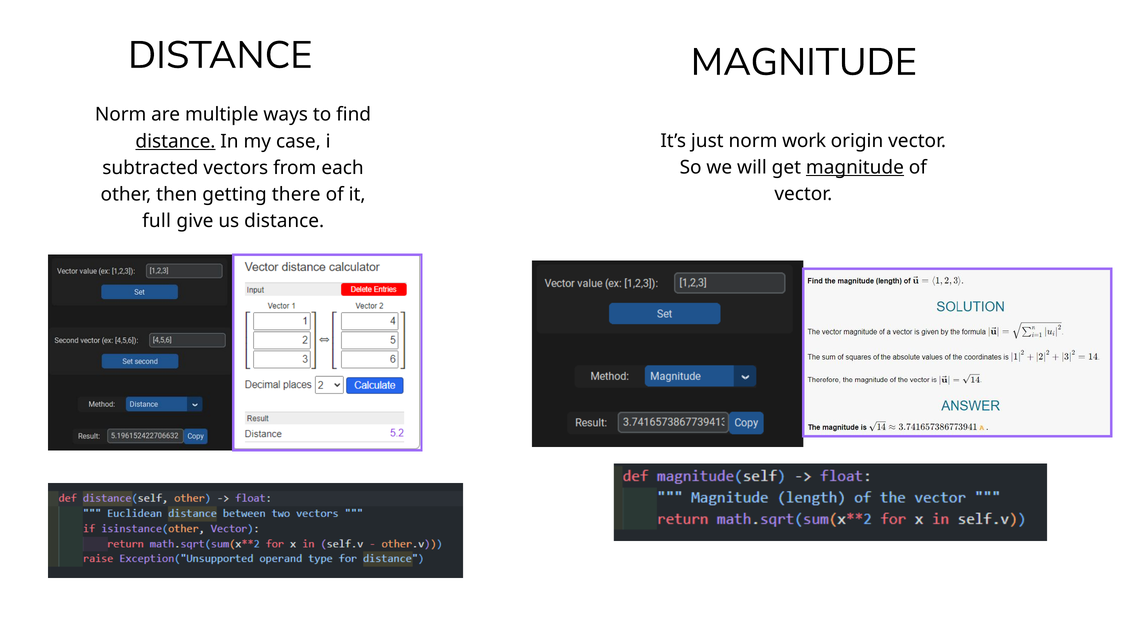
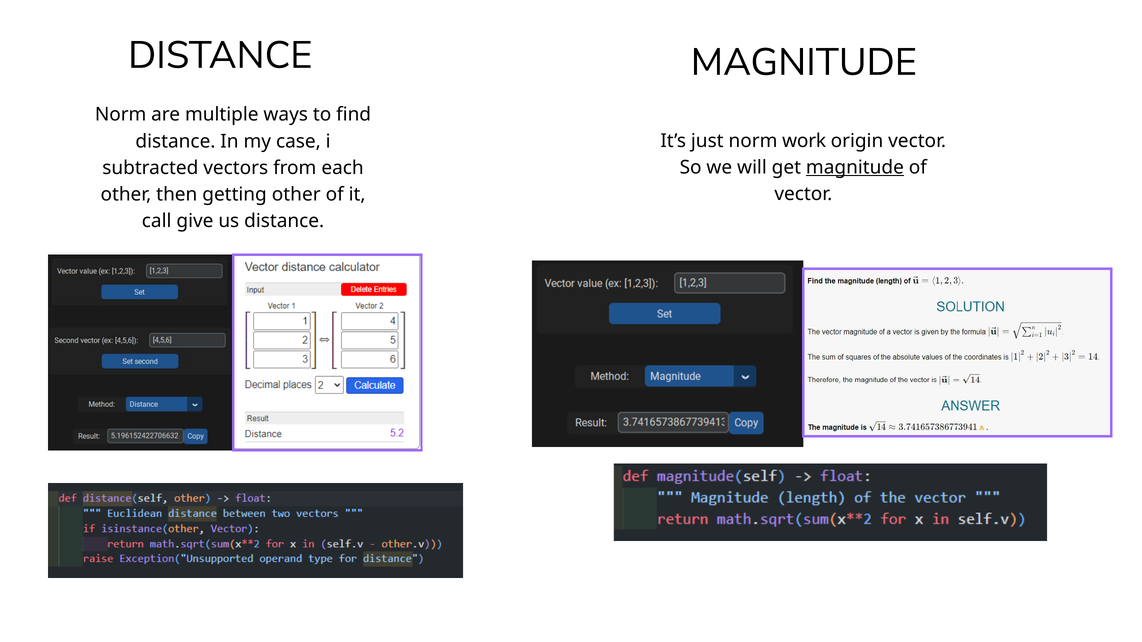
distance at (175, 141) underline: present -> none
getting there: there -> other
full: full -> call
